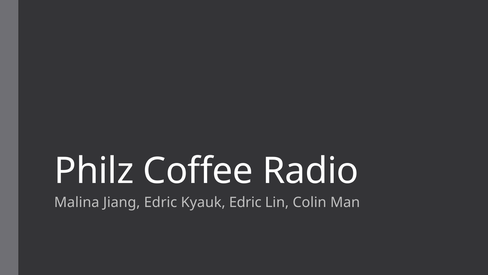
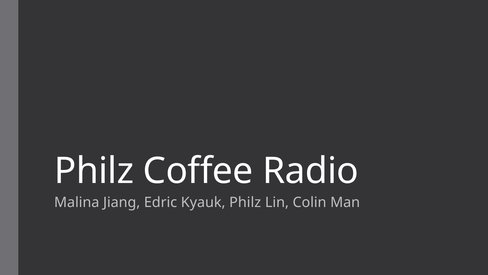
Kyauk Edric: Edric -> Philz
